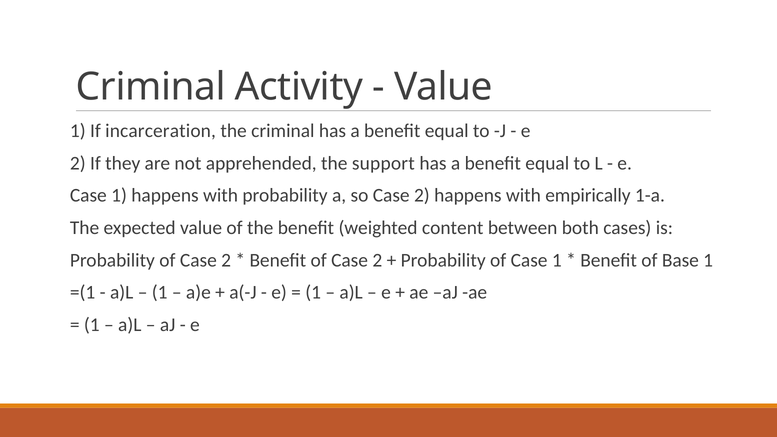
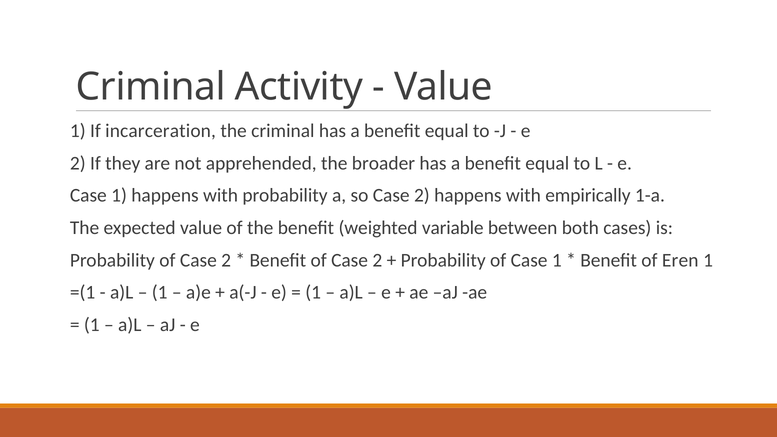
support: support -> broader
content: content -> variable
Base: Base -> Eren
